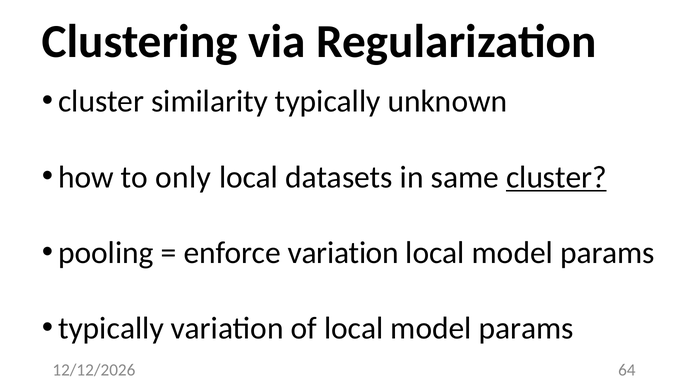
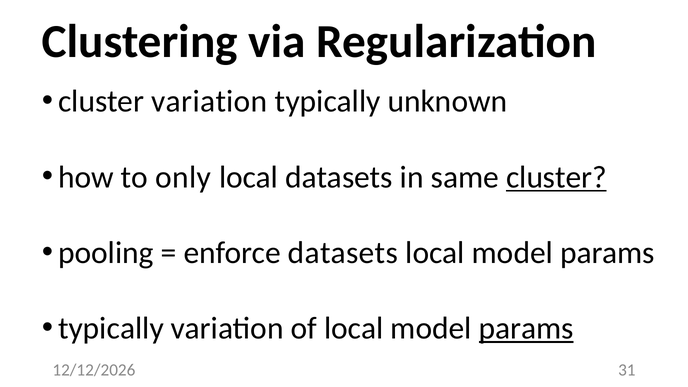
cluster similarity: similarity -> variation
enforce variation: variation -> datasets
params at (526, 328) underline: none -> present
64: 64 -> 31
